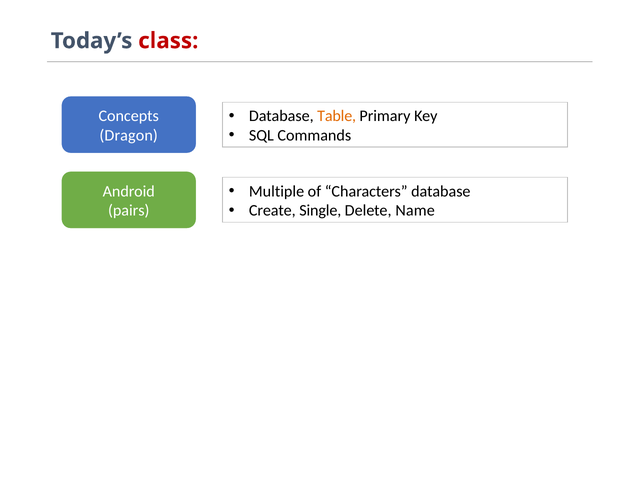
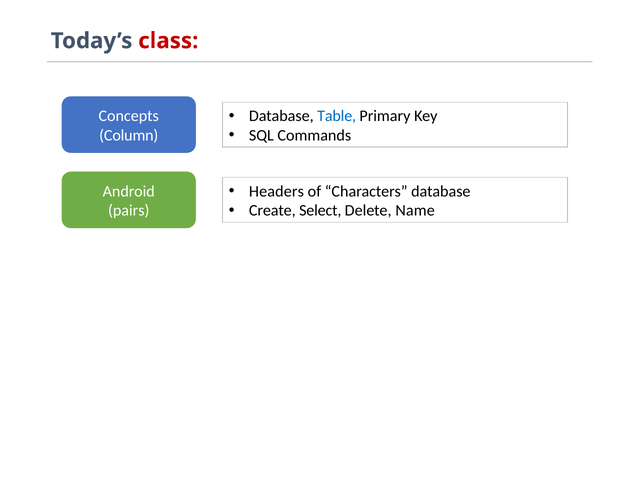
Table colour: orange -> blue
Dragon: Dragon -> Column
Multiple: Multiple -> Headers
Single: Single -> Select
